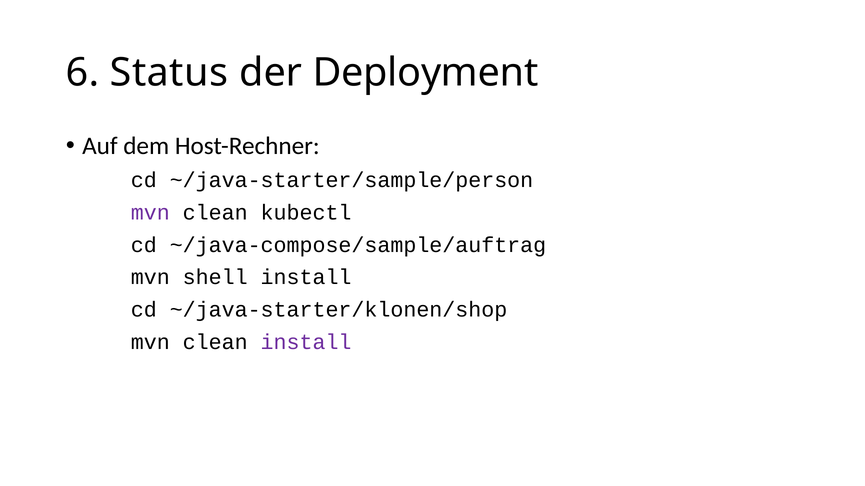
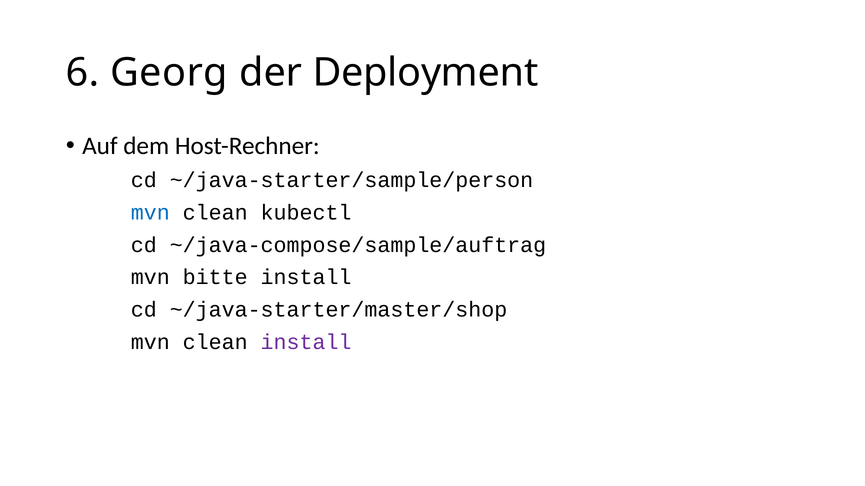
Status: Status -> Georg
mvn at (150, 213) colour: purple -> blue
shell: shell -> bitte
~/java-starter/klonen/shop: ~/java-starter/klonen/shop -> ~/java-starter/master/shop
